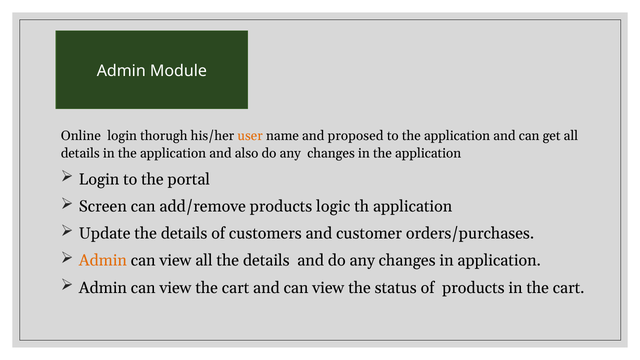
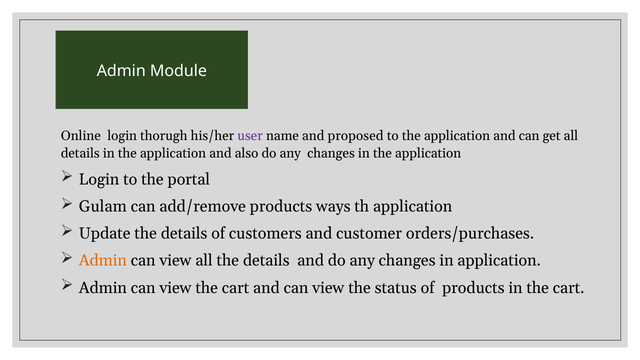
user colour: orange -> purple
Screen: Screen -> Gulam
logic: logic -> ways
